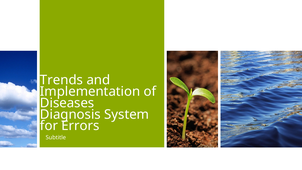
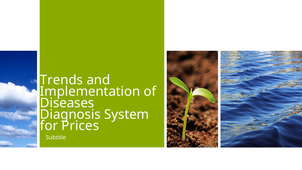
Errors: Errors -> Prices
